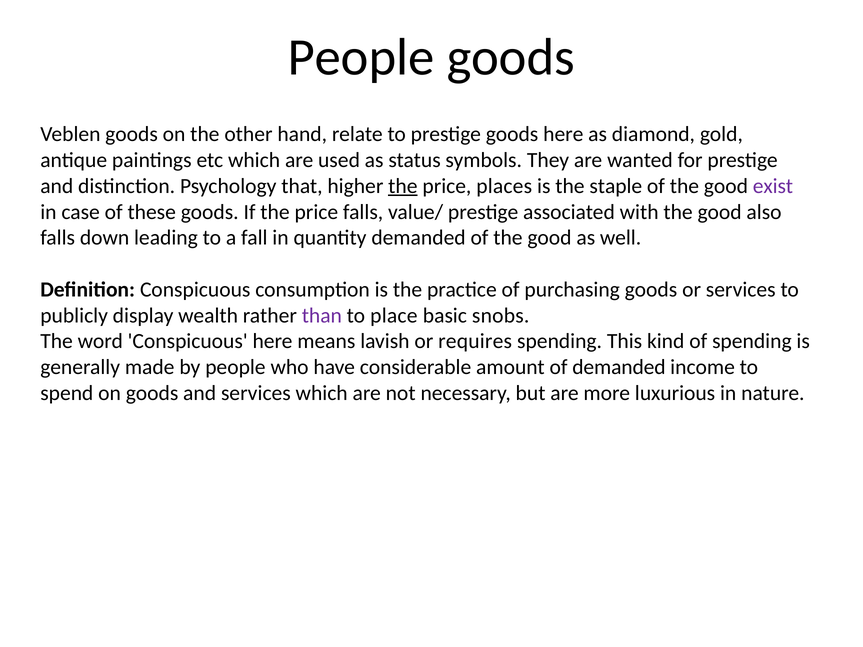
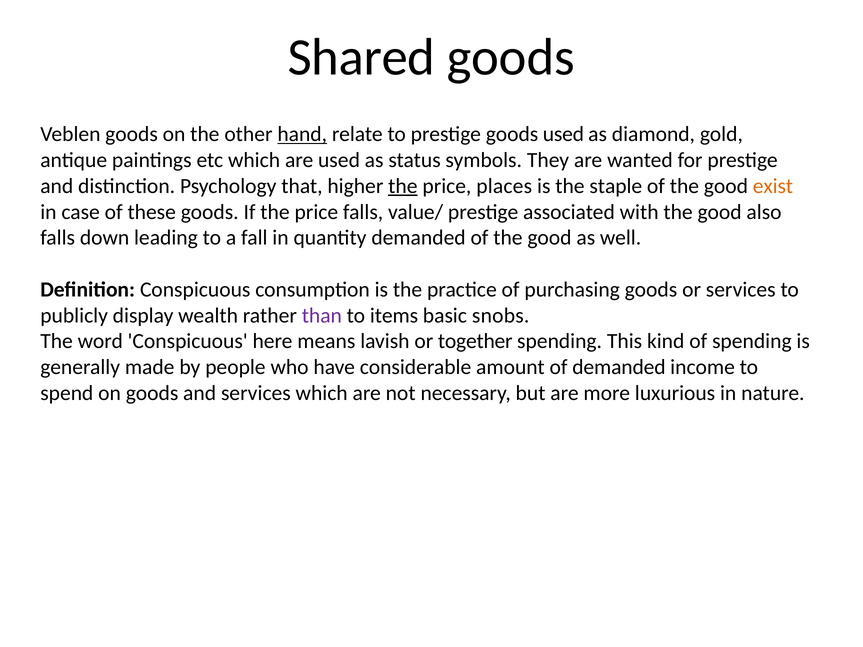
People at (361, 58): People -> Shared
hand underline: none -> present
goods here: here -> used
exist colour: purple -> orange
place: place -> items
requires: requires -> together
